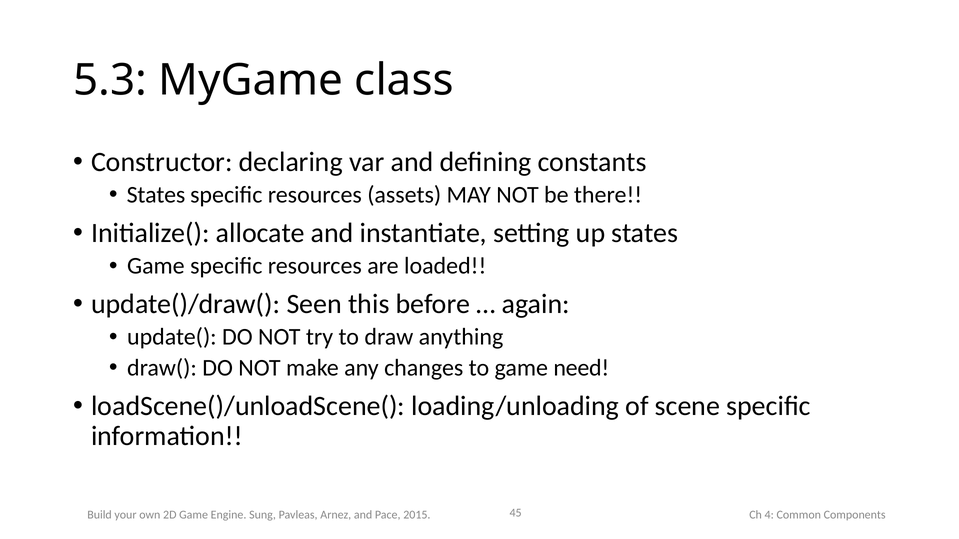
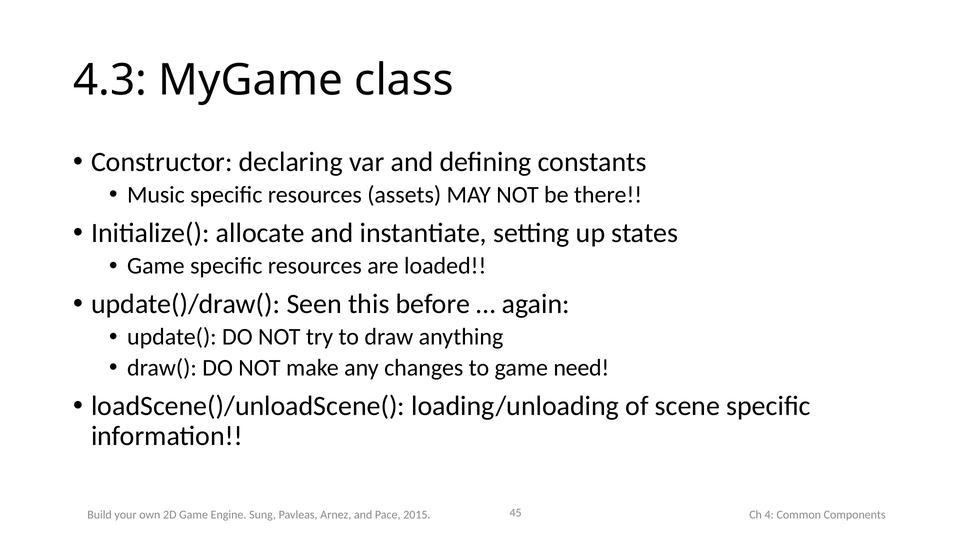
5.3: 5.3 -> 4.3
States at (156, 195): States -> Music
